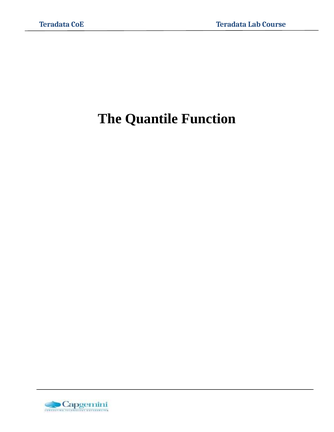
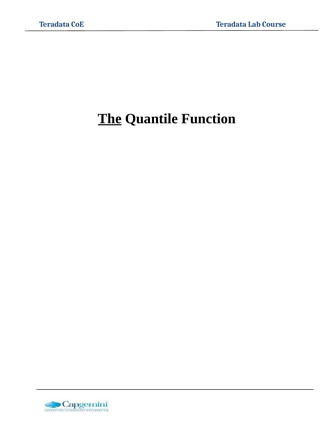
The underline: none -> present
